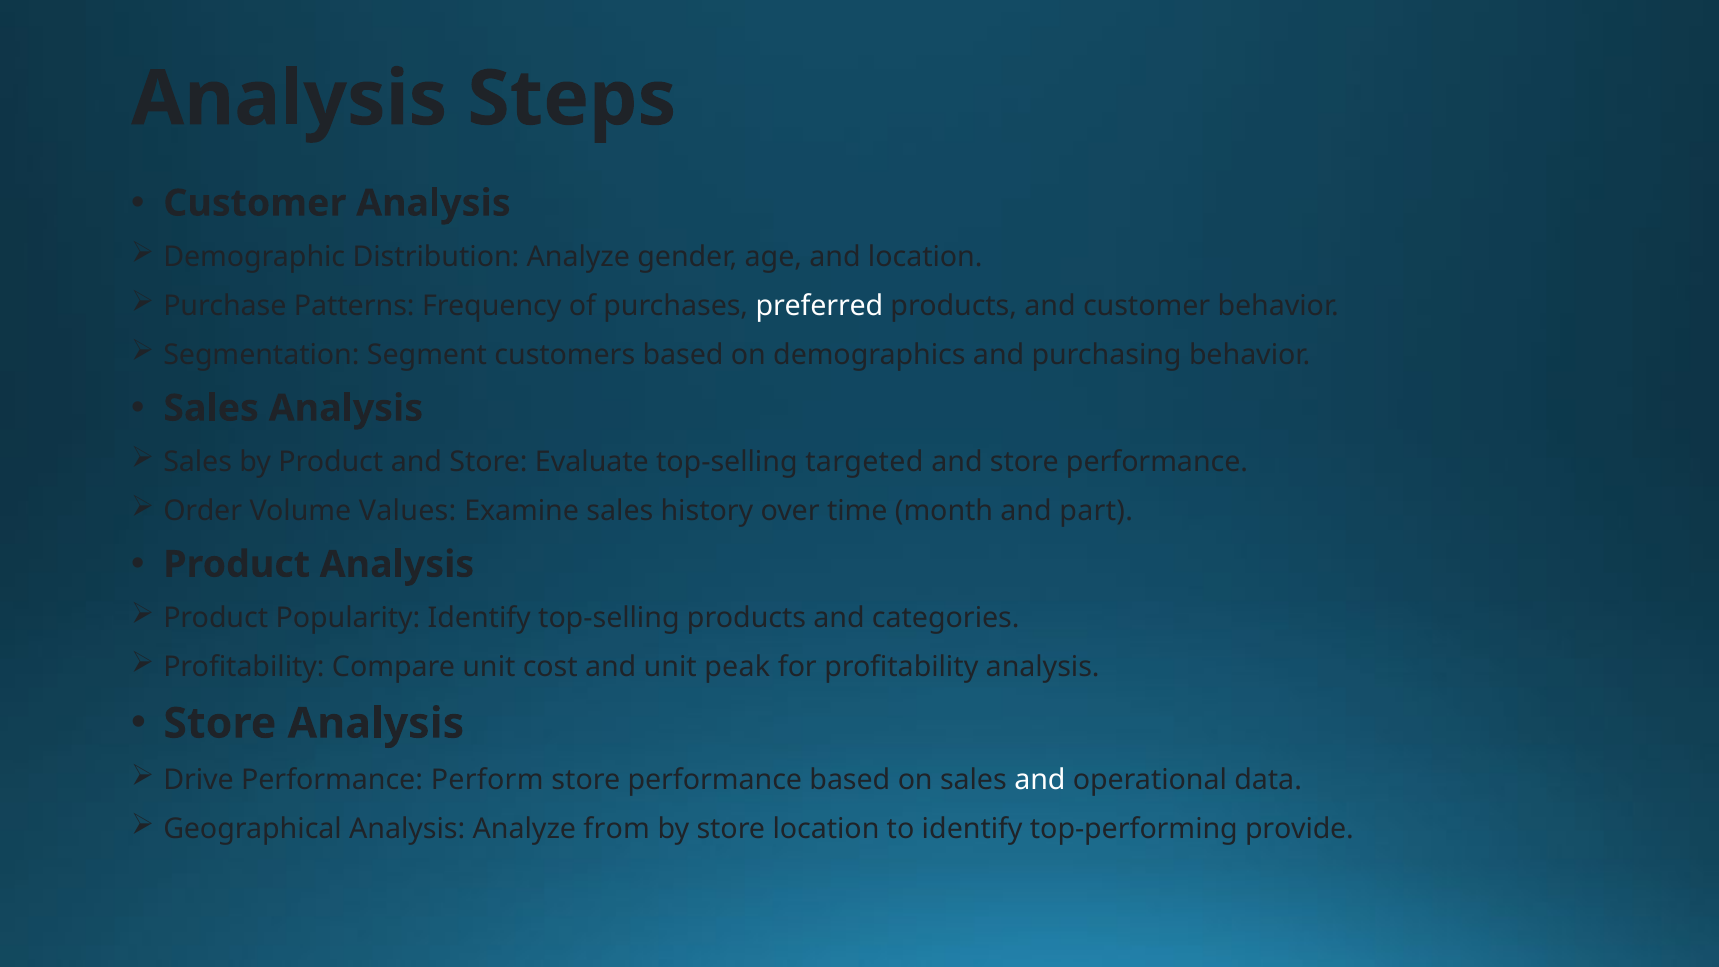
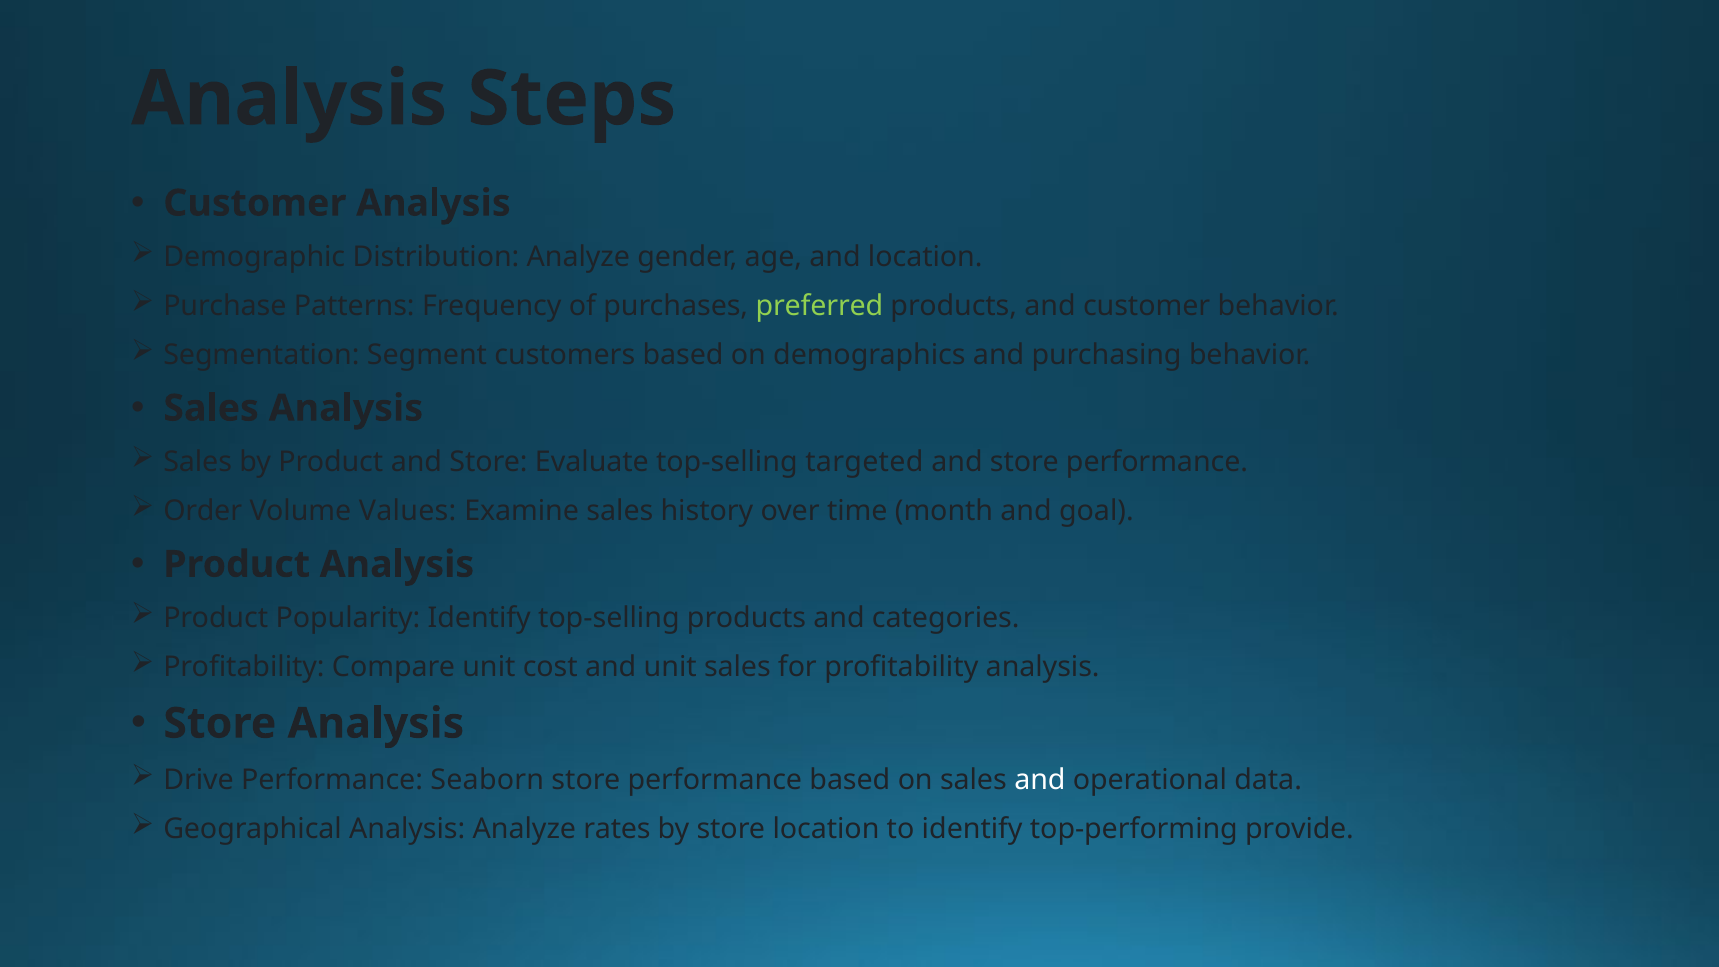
preferred colour: white -> light green
part: part -> goal
unit peak: peak -> sales
Perform: Perform -> Seaborn
from: from -> rates
